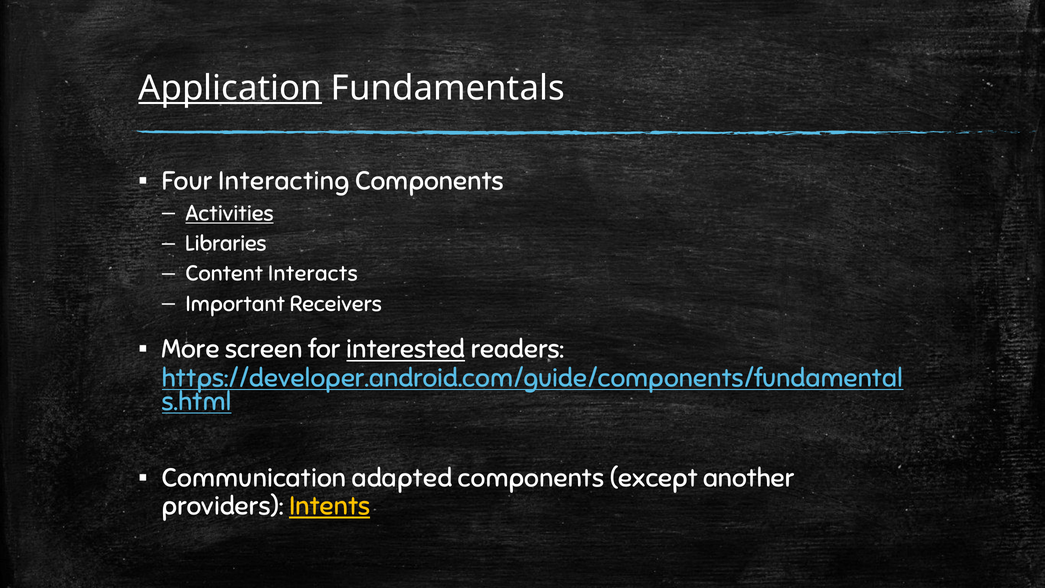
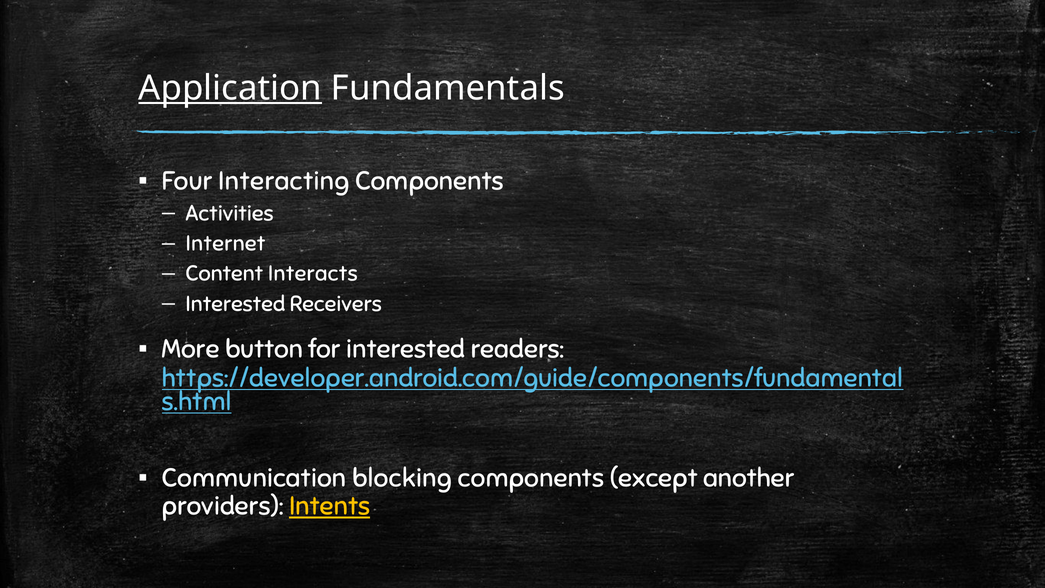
Activities underline: present -> none
Libraries: Libraries -> Internet
Important at (235, 304): Important -> Interested
screen: screen -> button
interested at (406, 349) underline: present -> none
adapted: adapted -> blocking
